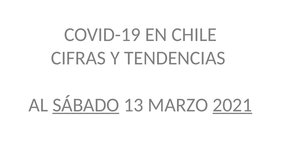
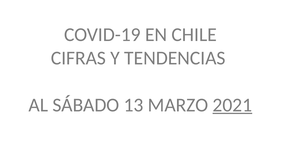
SÁBADO underline: present -> none
